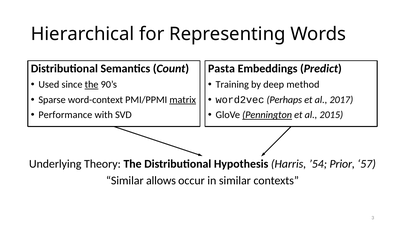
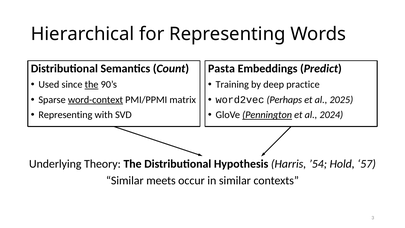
method: method -> practice
word-context underline: none -> present
matrix underline: present -> none
2017: 2017 -> 2025
Performance at (65, 115): Performance -> Representing
2015: 2015 -> 2024
Prior: Prior -> Hold
allows: allows -> meets
